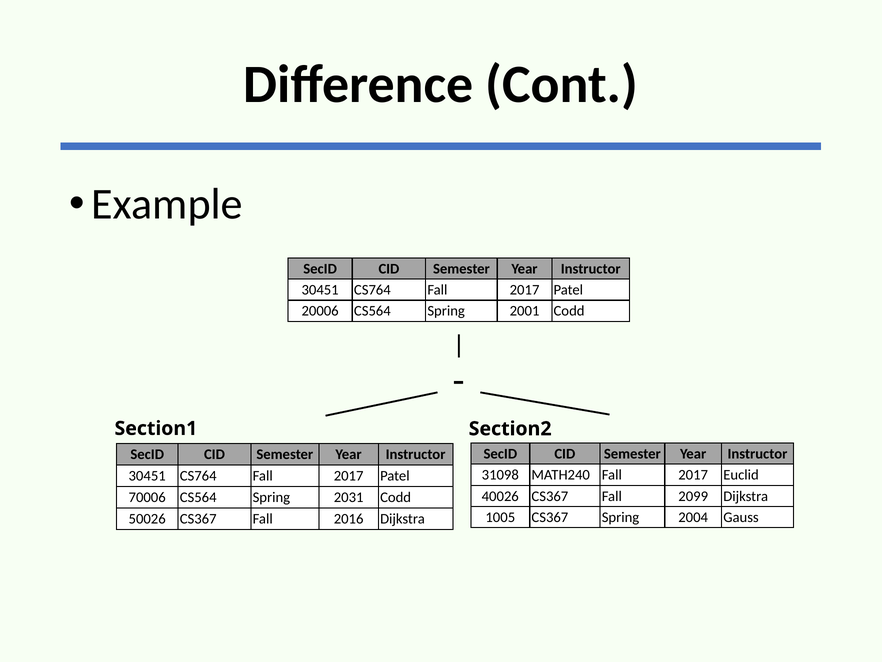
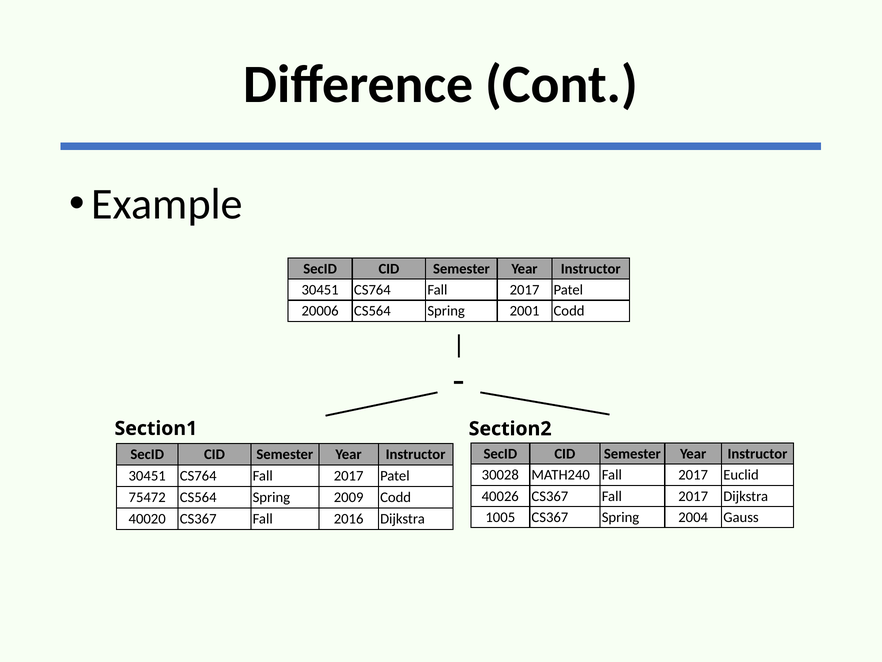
31098: 31098 -> 30028
CS367 Fall 2099: 2099 -> 2017
70006: 70006 -> 75472
2031: 2031 -> 2009
50026: 50026 -> 40020
